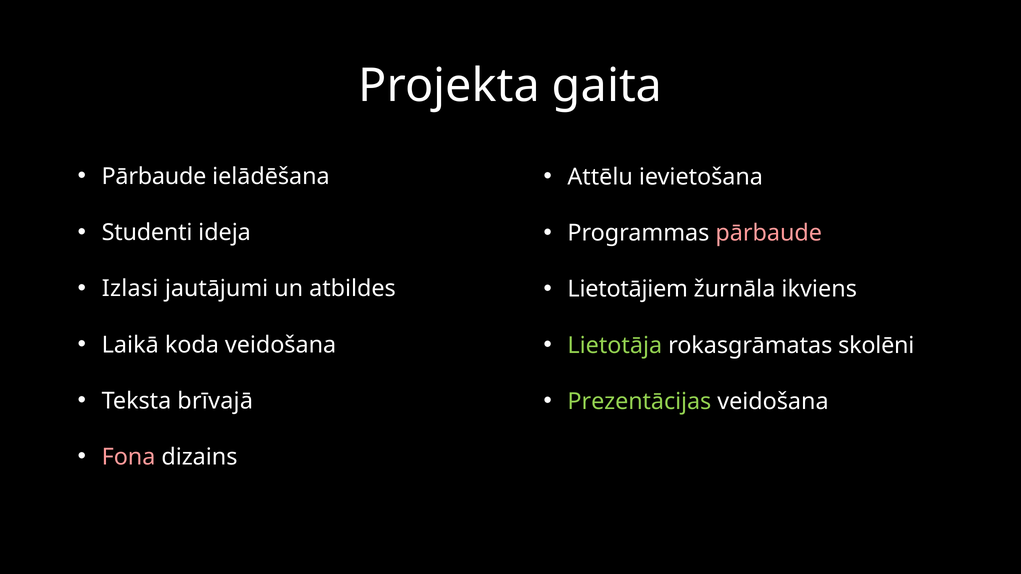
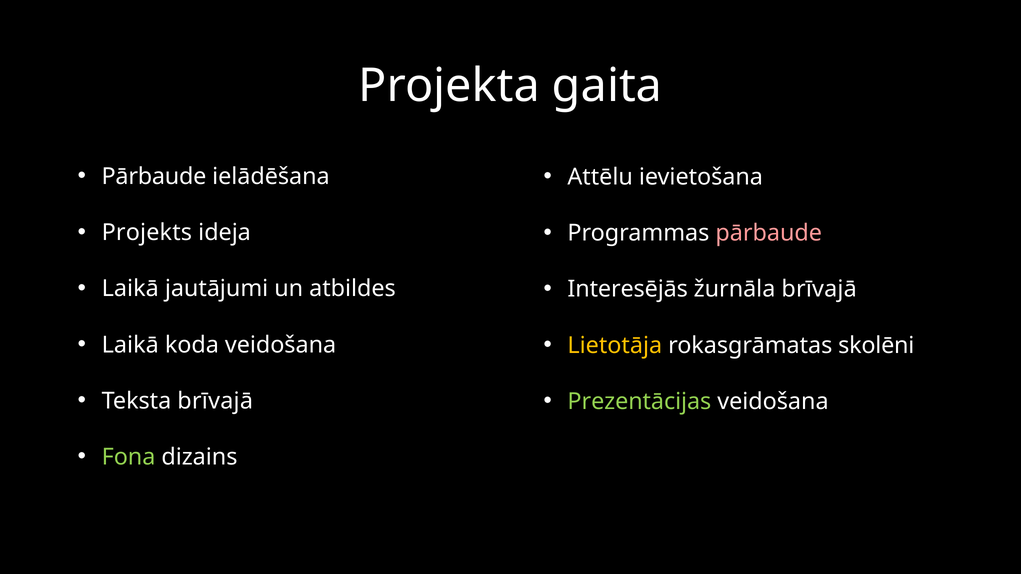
Studenti: Studenti -> Projekts
Izlasi at (130, 289): Izlasi -> Laikā
Lietotājiem: Lietotājiem -> Interesējās
žurnāla ikviens: ikviens -> brīvajā
Lietotāja colour: light green -> yellow
Fona colour: pink -> light green
